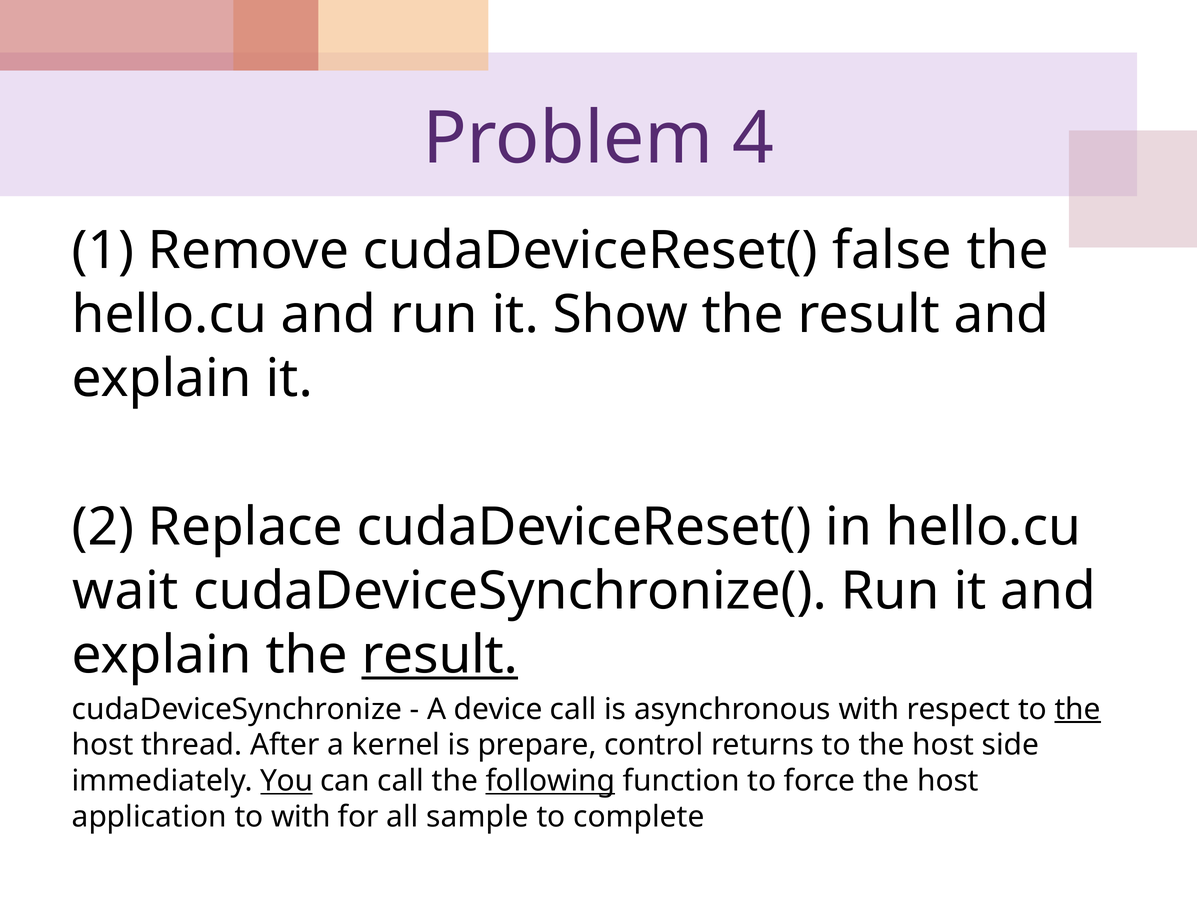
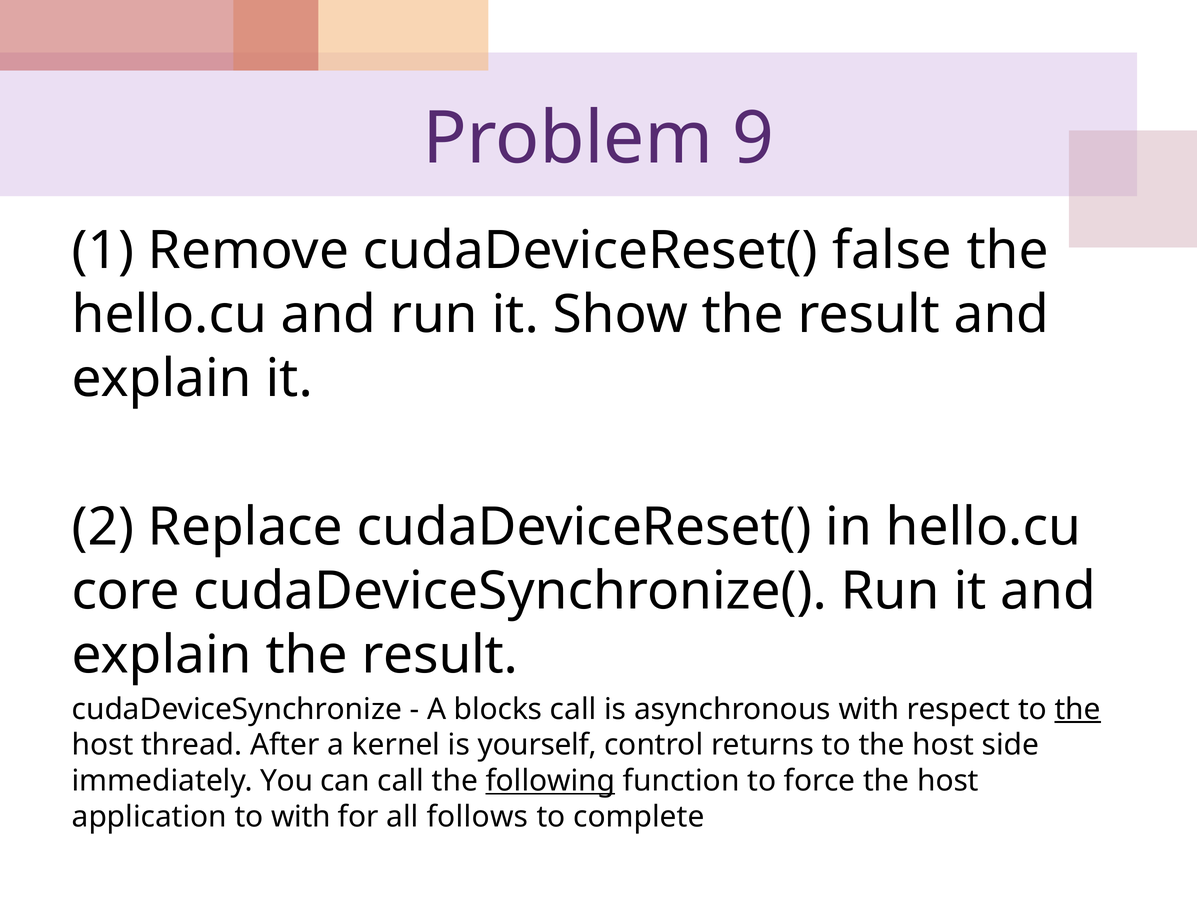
4: 4 -> 9
wait: wait -> core
result at (440, 656) underline: present -> none
device: device -> blocks
prepare: prepare -> yourself
You underline: present -> none
sample: sample -> follows
